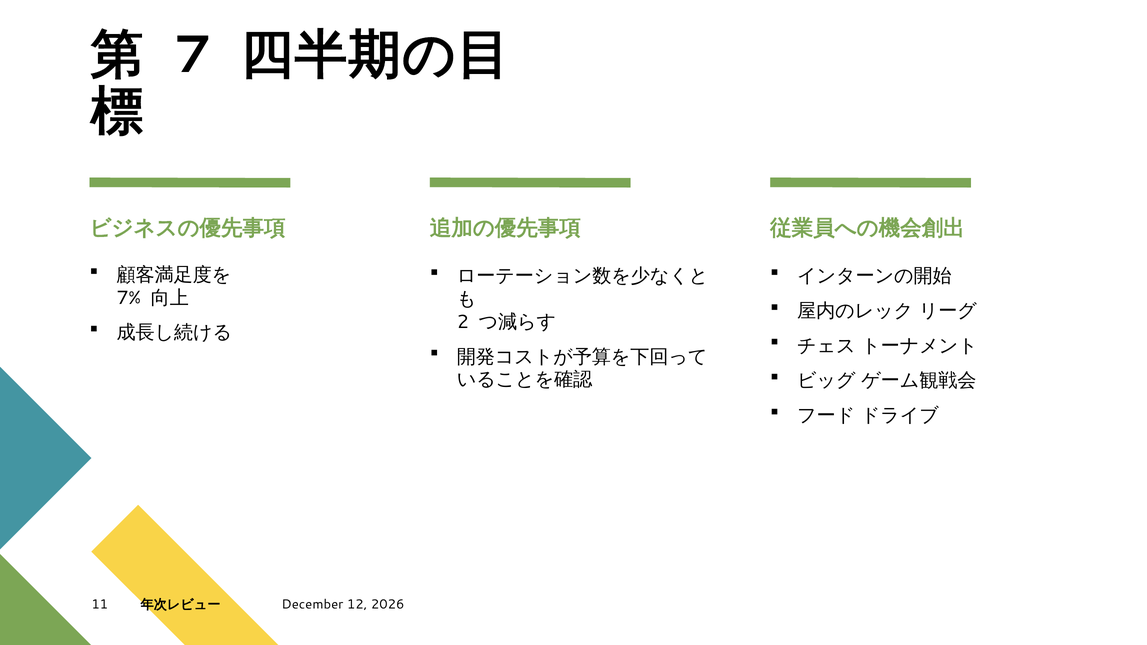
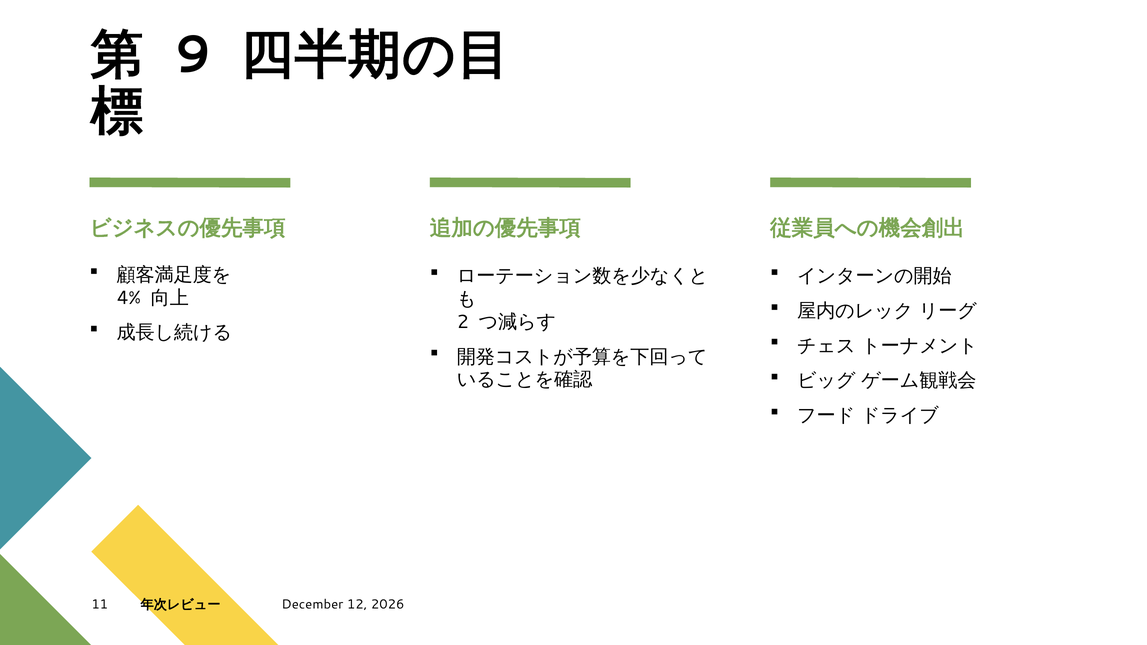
7: 7 -> 9
7%: 7% -> 4%
